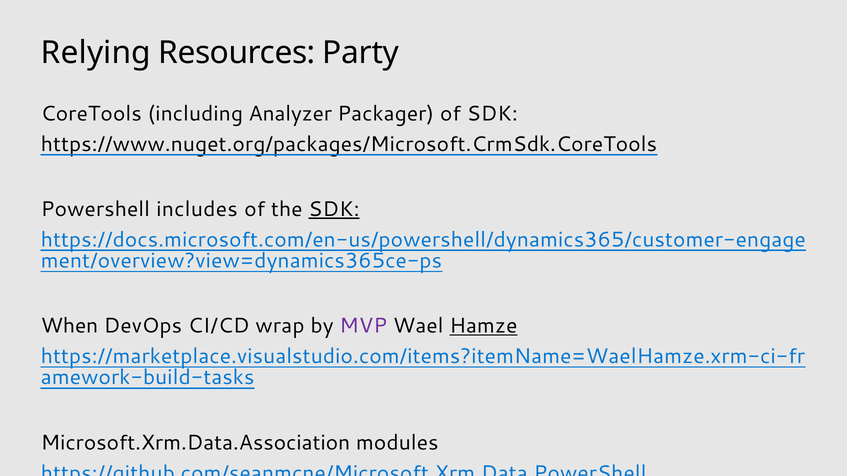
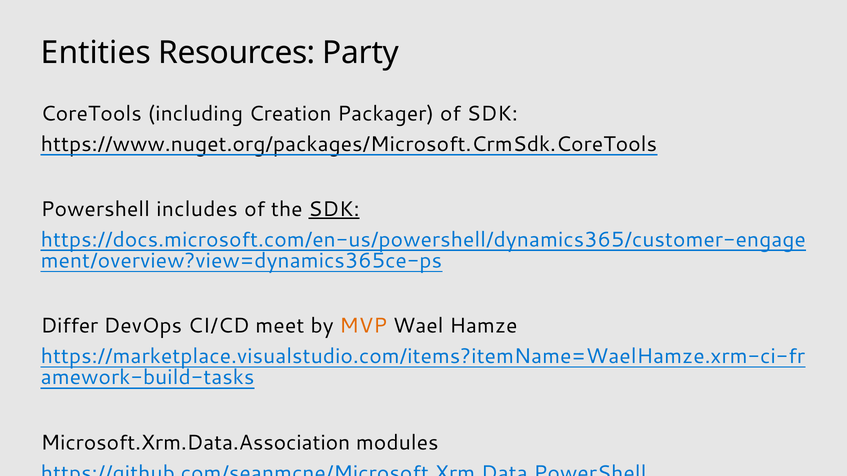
Relying: Relying -> Entities
Analyzer: Analyzer -> Creation
When: When -> Differ
wrap: wrap -> meet
MVP colour: purple -> orange
Hamze underline: present -> none
